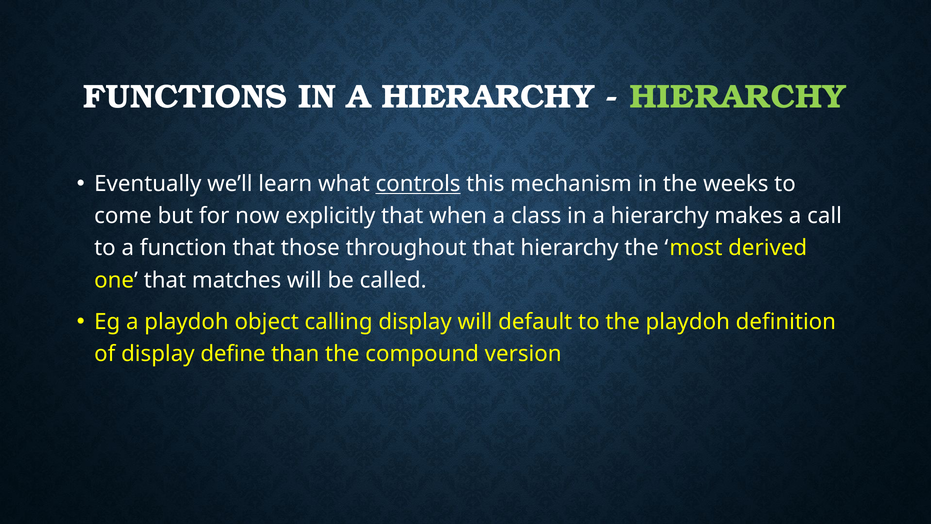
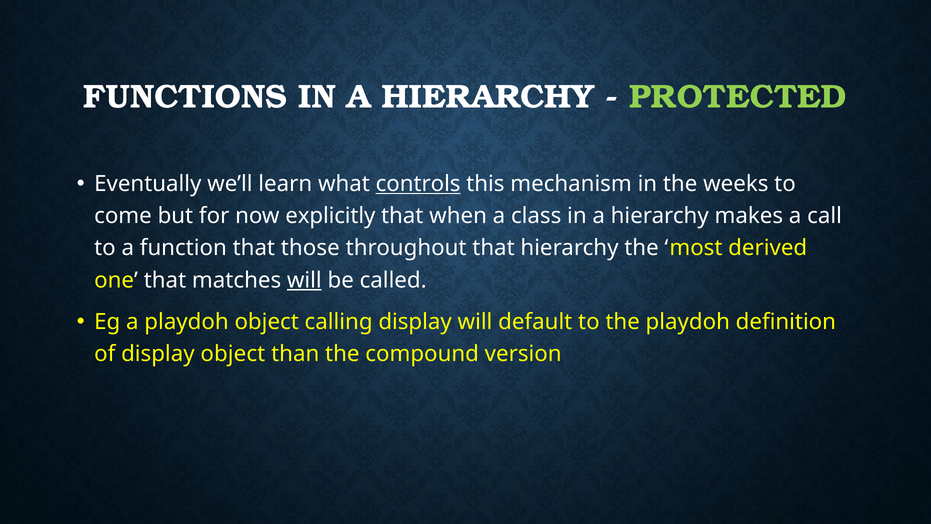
HIERARCHY at (738, 97): HIERARCHY -> PROTECTED
will at (304, 280) underline: none -> present
display define: define -> object
